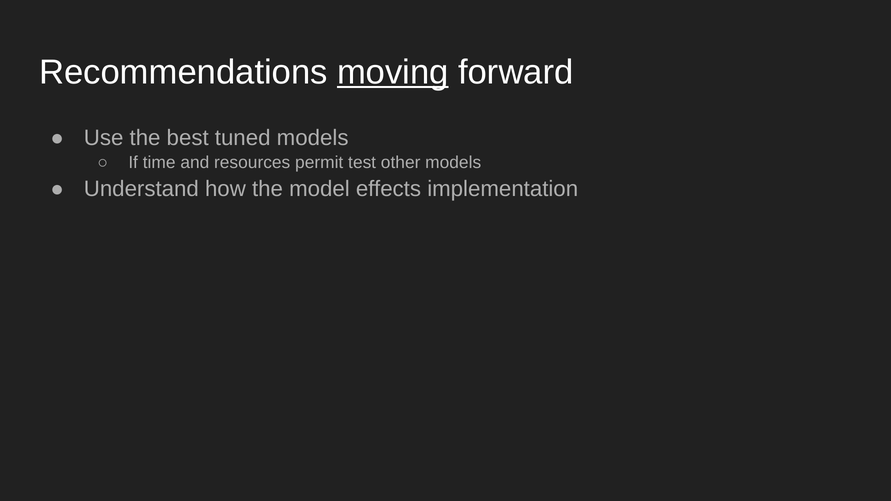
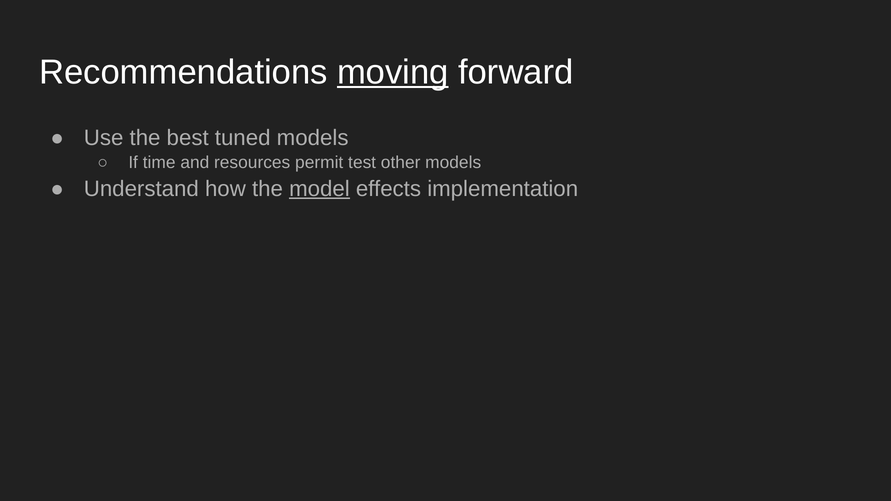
model underline: none -> present
